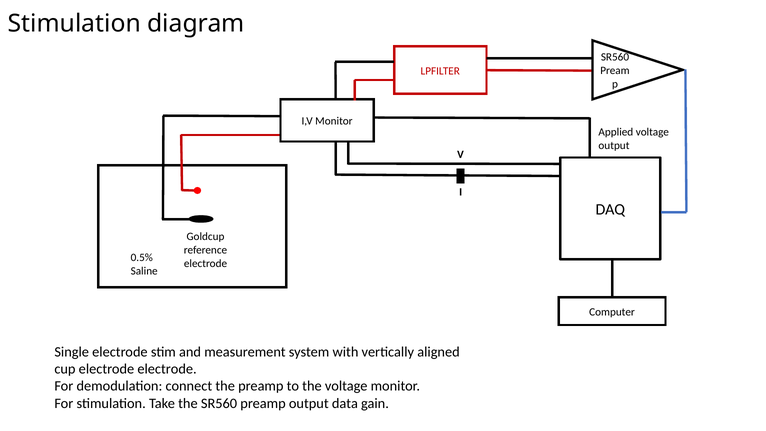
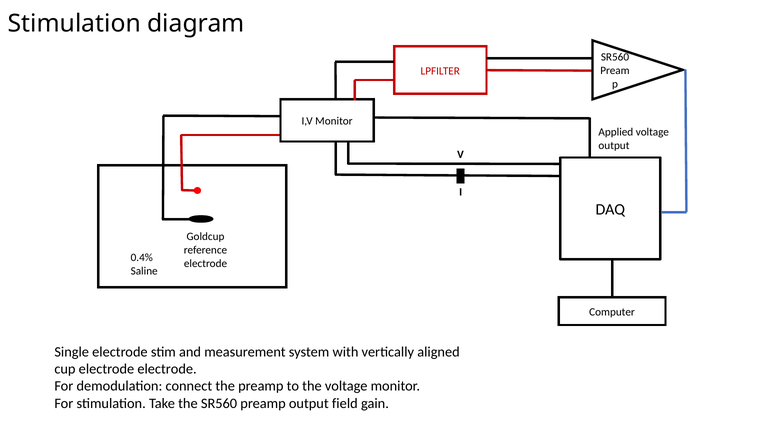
0.5%: 0.5% -> 0.4%
data: data -> field
